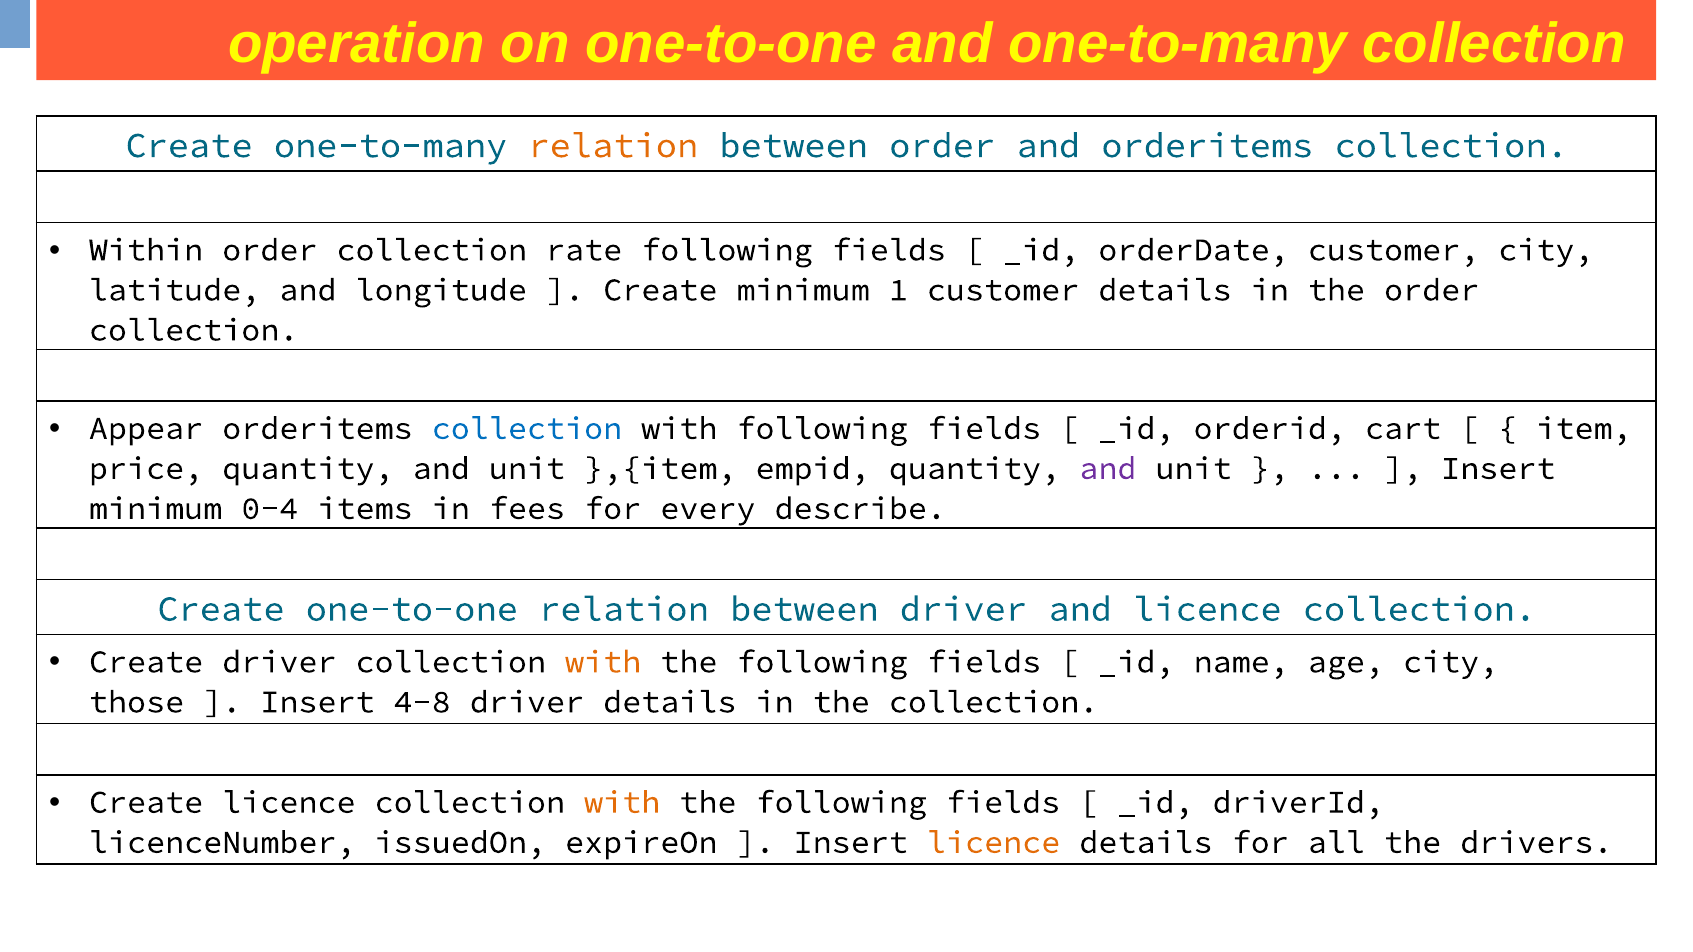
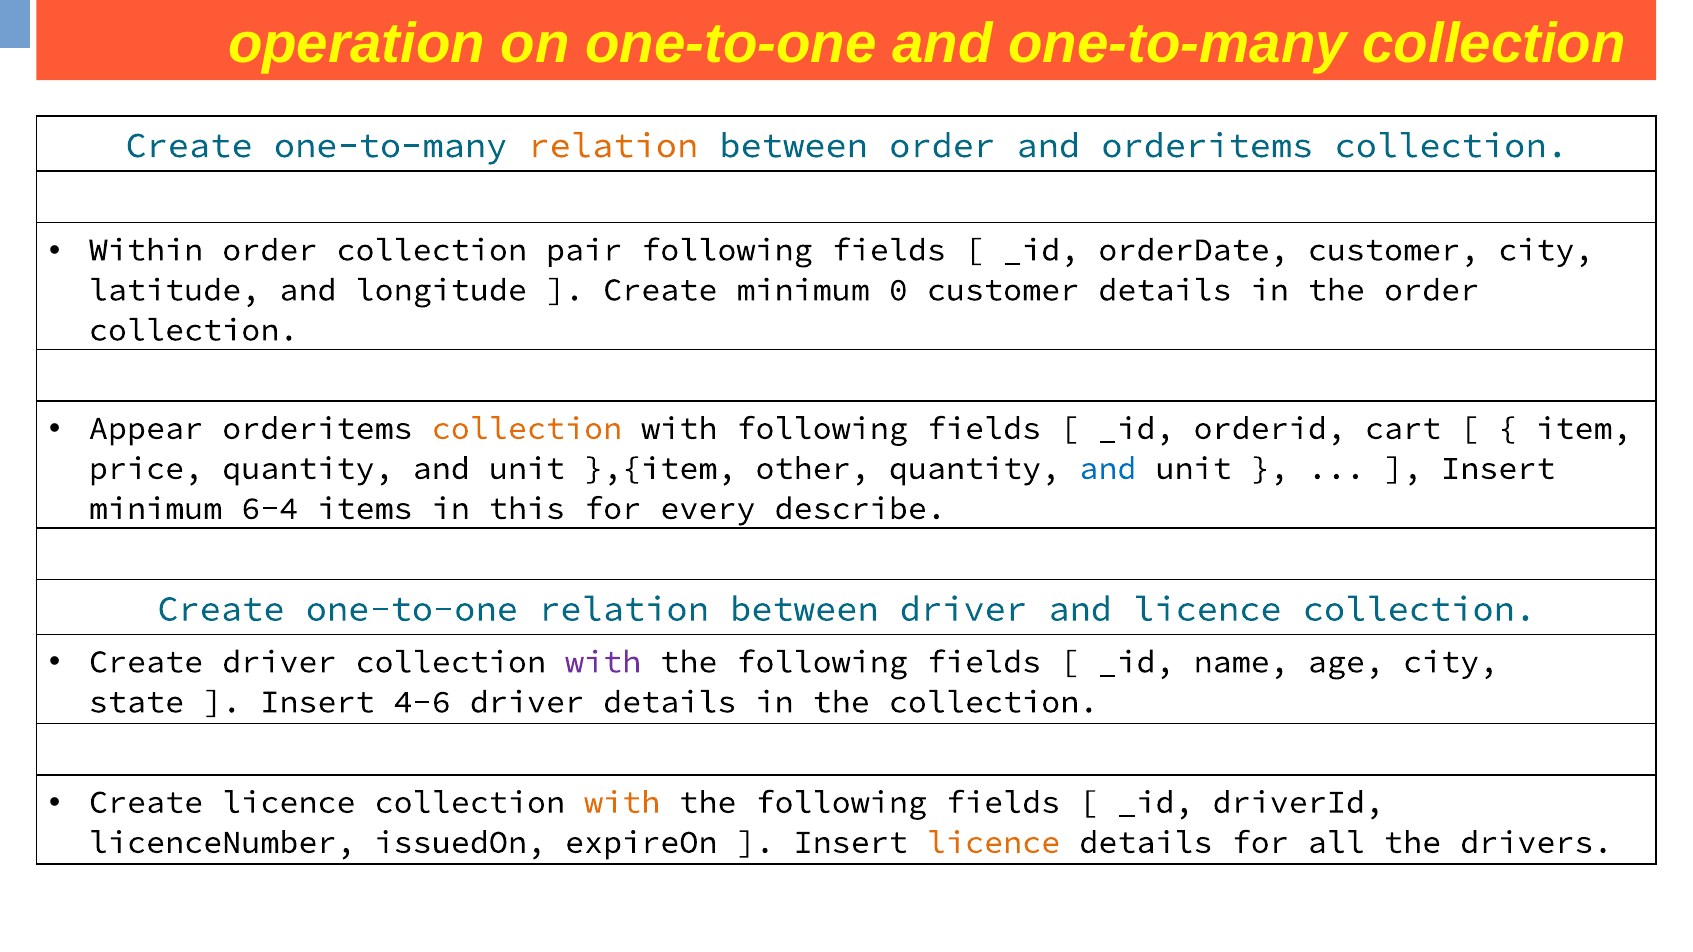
rate: rate -> pair
1: 1 -> 0
collection at (527, 428) colour: blue -> orange
empid: empid -> other
and at (1108, 469) colour: purple -> blue
0-4: 0-4 -> 6-4
fees: fees -> this
with at (603, 662) colour: orange -> purple
those: those -> state
4-8: 4-8 -> 4-6
